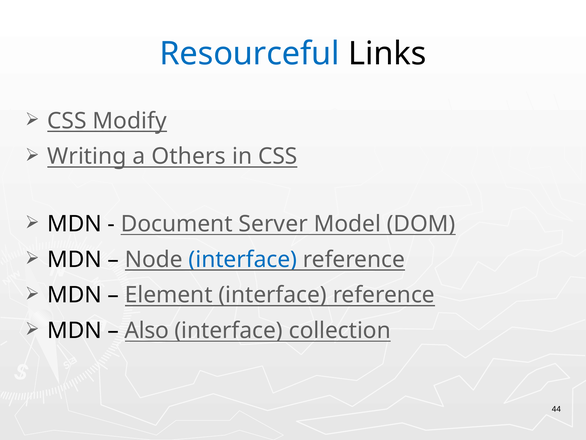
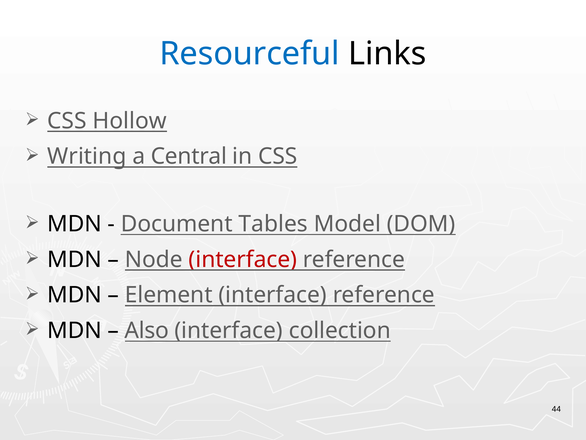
Modify: Modify -> Hollow
Others: Others -> Central
Server: Server -> Tables
interface at (243, 259) colour: blue -> red
